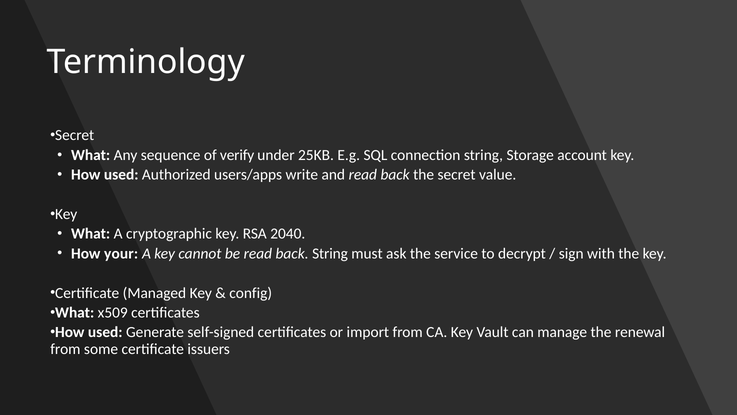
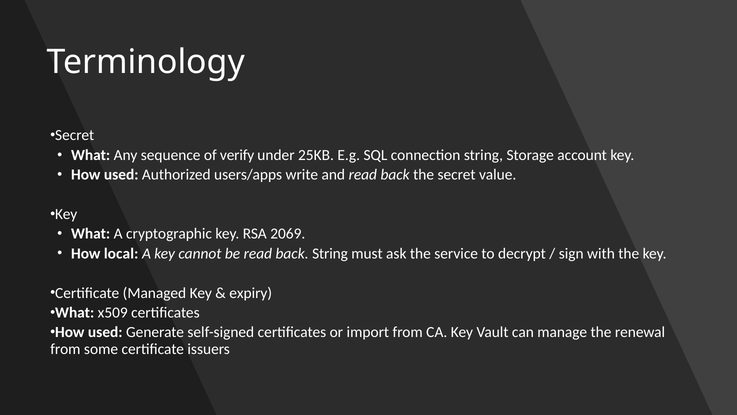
2040: 2040 -> 2069
your: your -> local
config: config -> expiry
